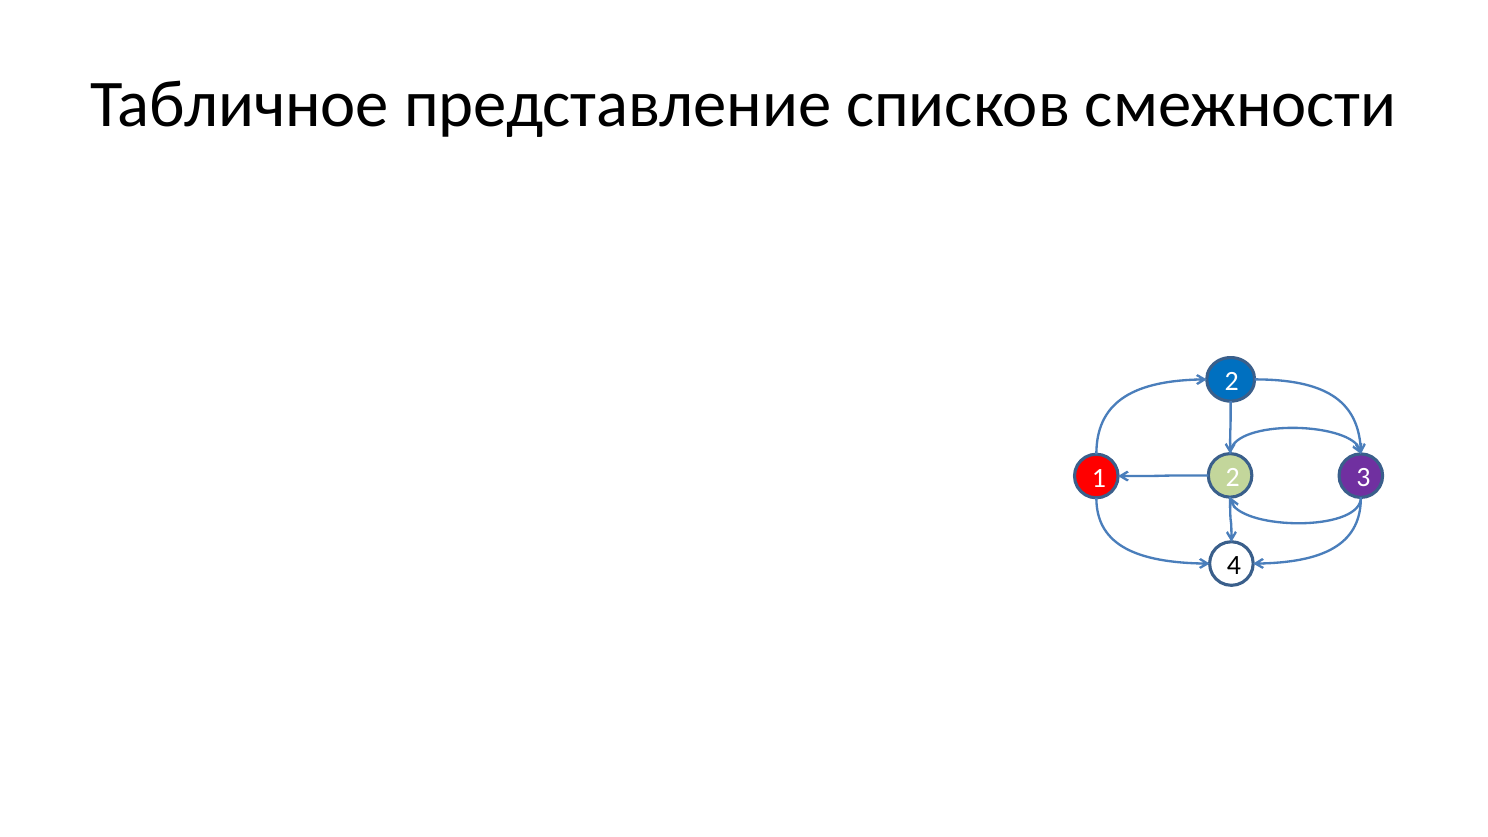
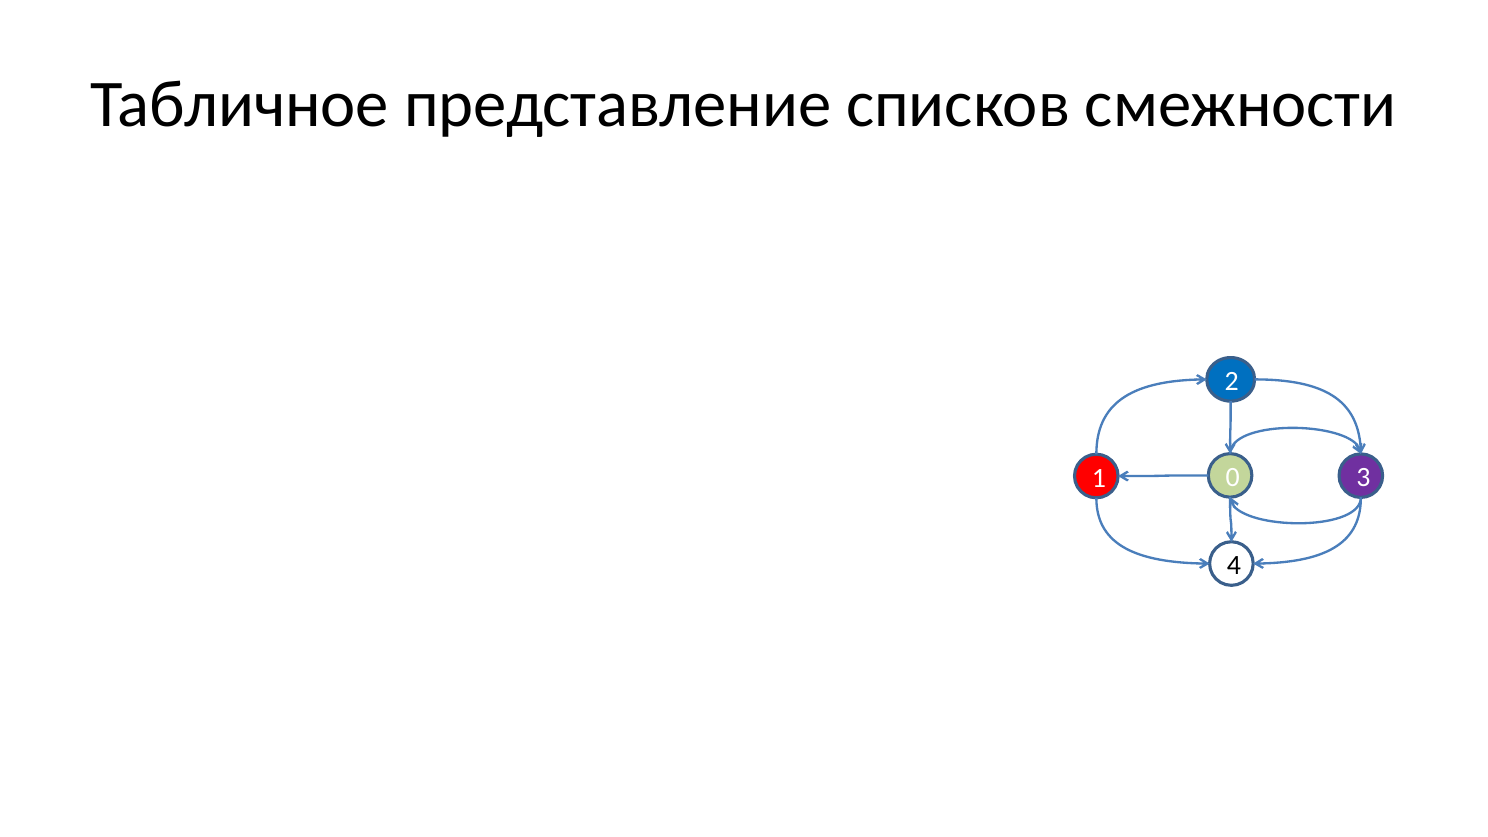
1 2: 2 -> 0
